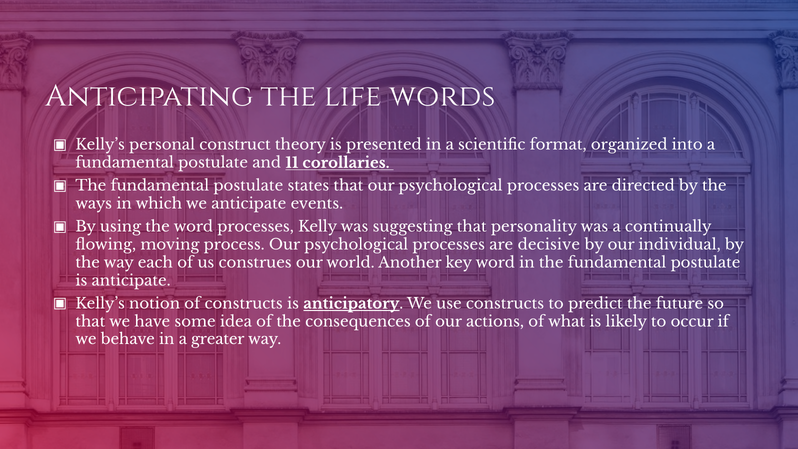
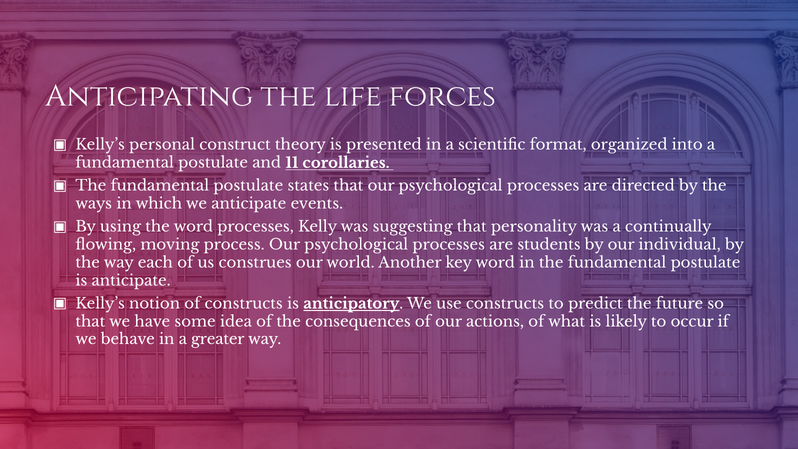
words: words -> forces
decisive: decisive -> students
